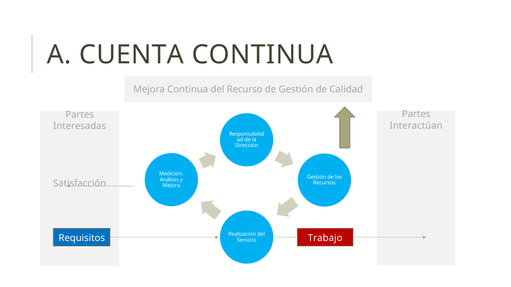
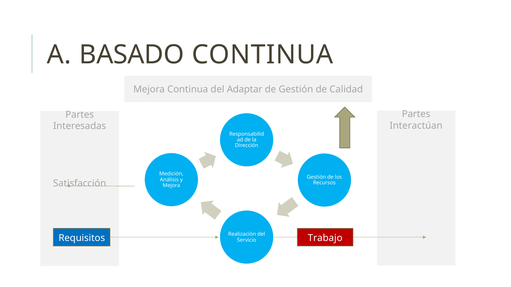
CUENTA: CUENTA -> BASADO
Recurso: Recurso -> Adaptar
